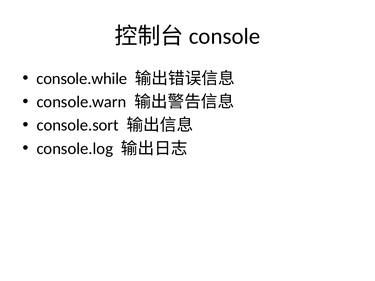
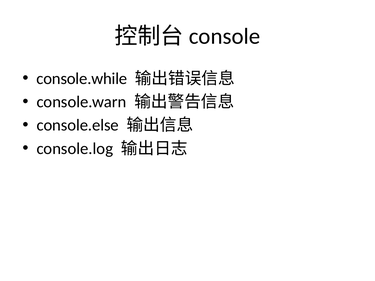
console.sort: console.sort -> console.else
